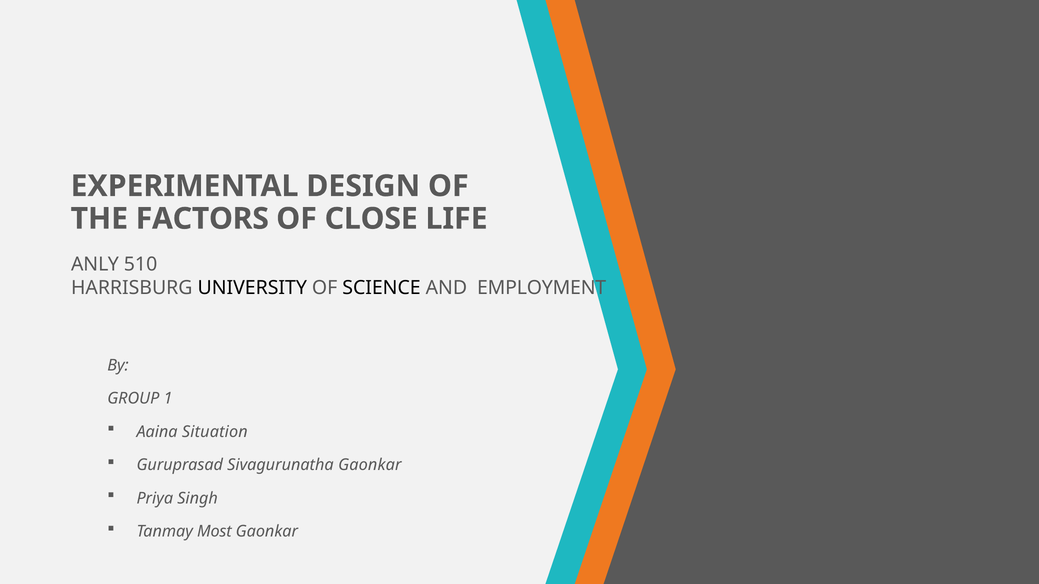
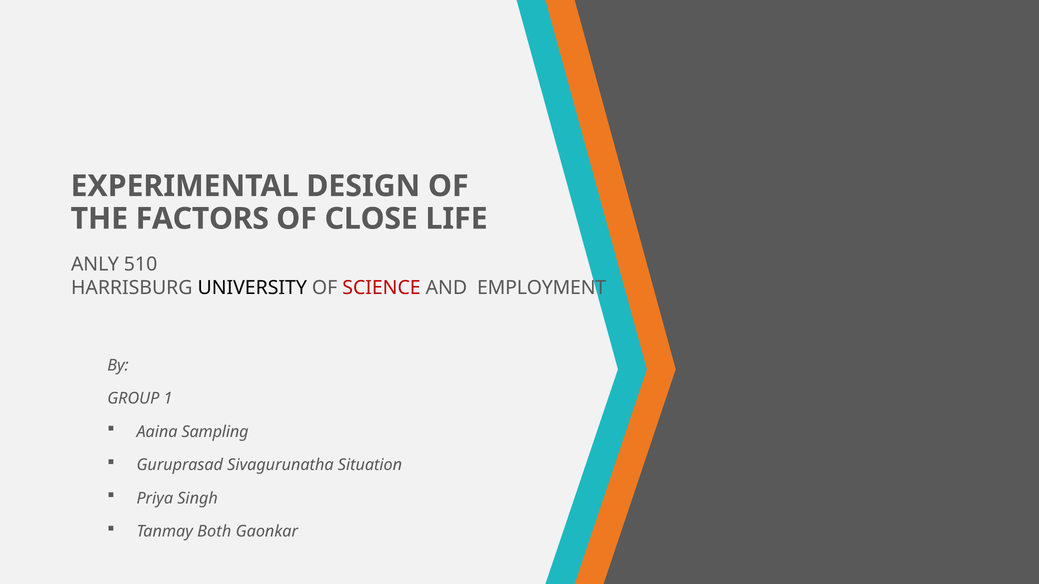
SCIENCE colour: black -> red
Situation: Situation -> Sampling
Sivagurunatha Gaonkar: Gaonkar -> Situation
Most: Most -> Both
